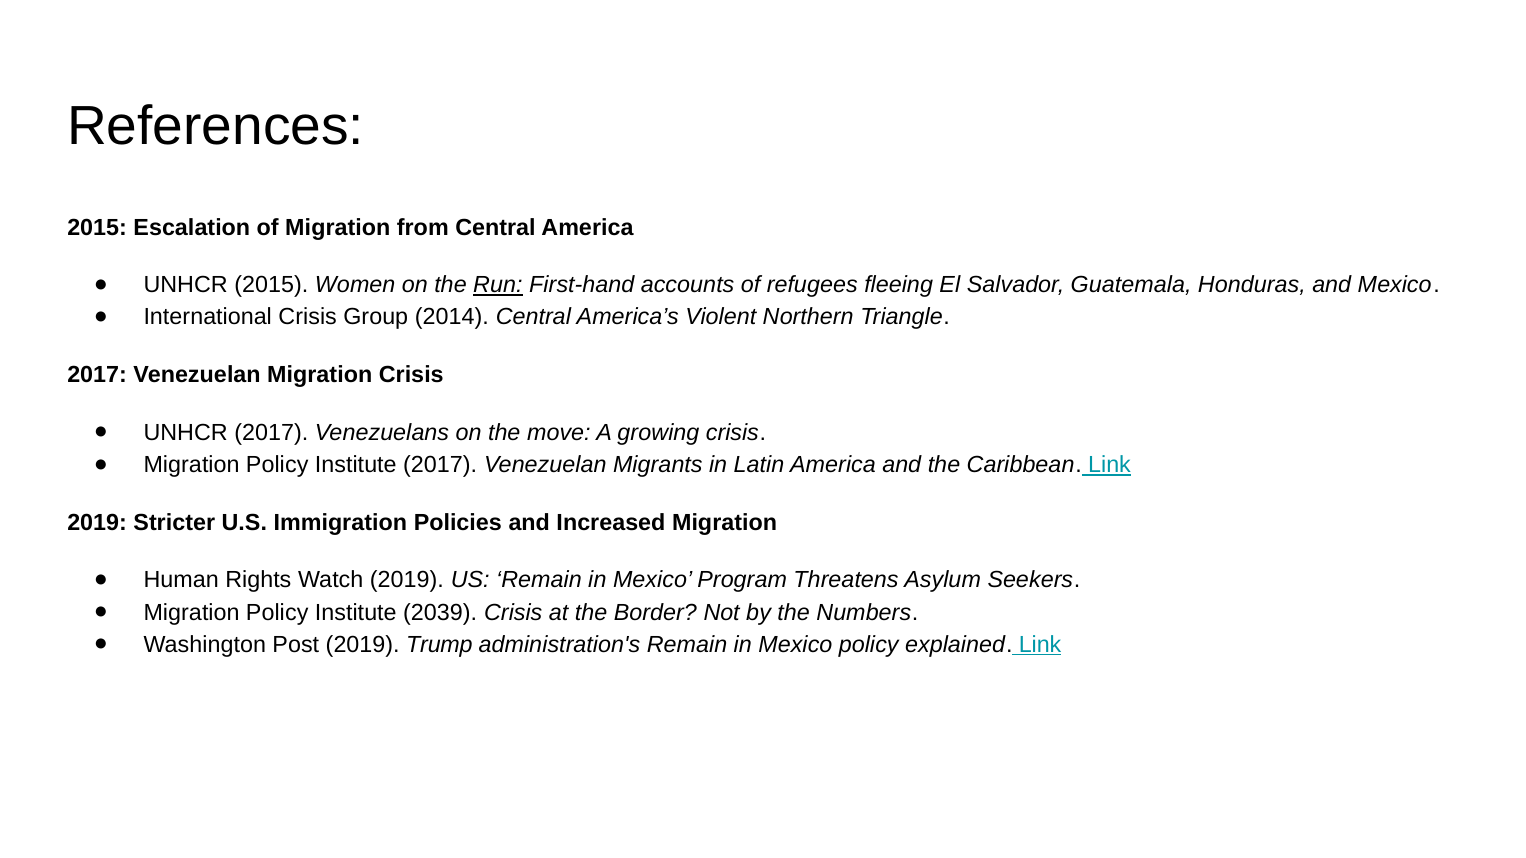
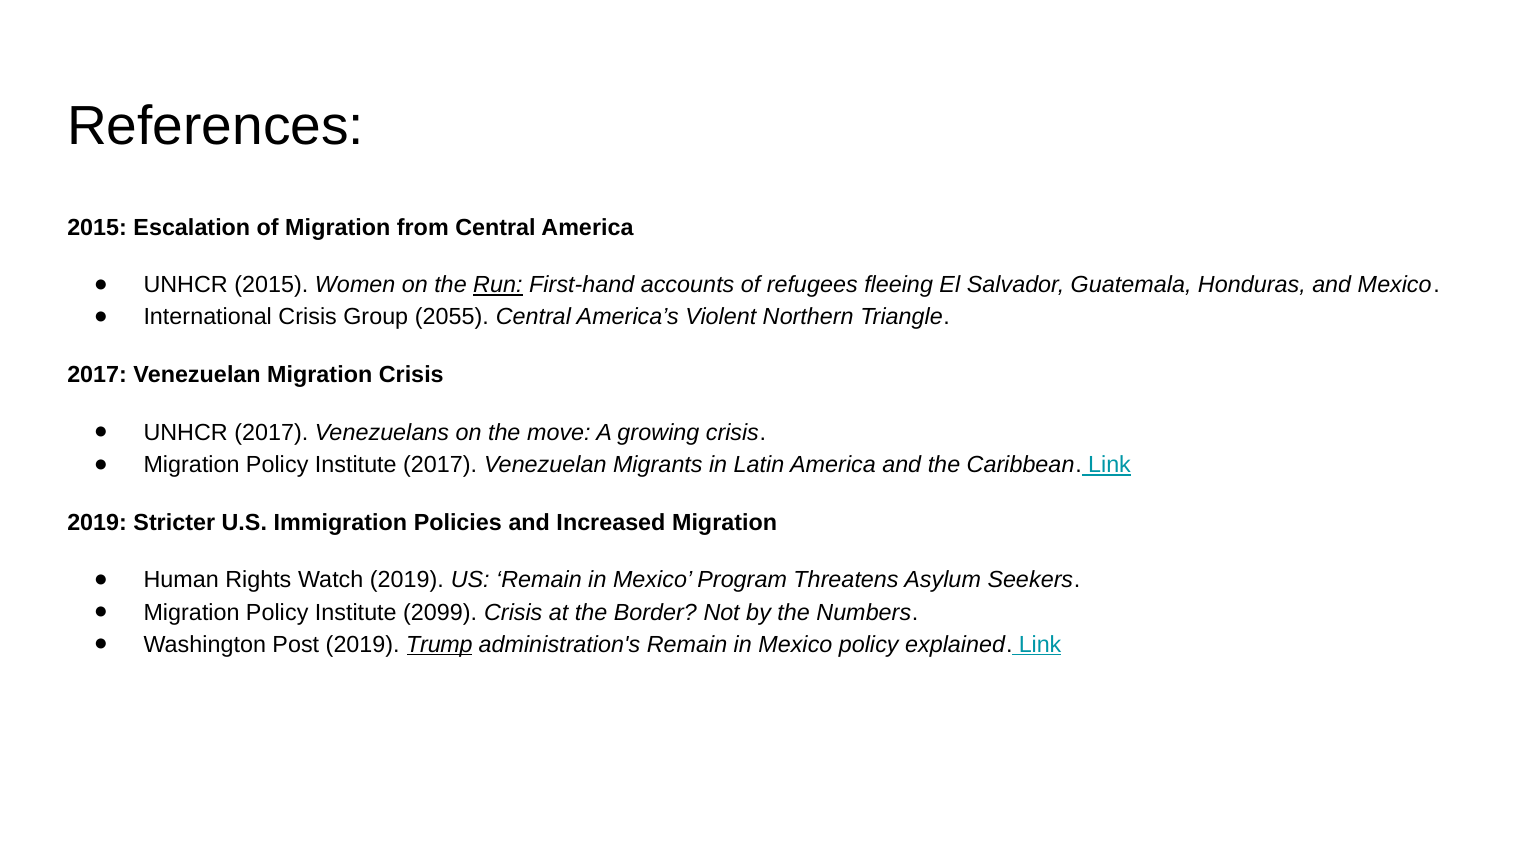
2014: 2014 -> 2055
2039: 2039 -> 2099
Trump underline: none -> present
